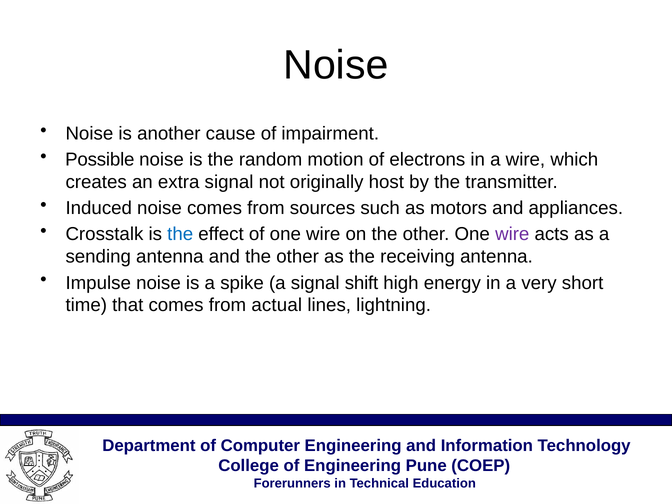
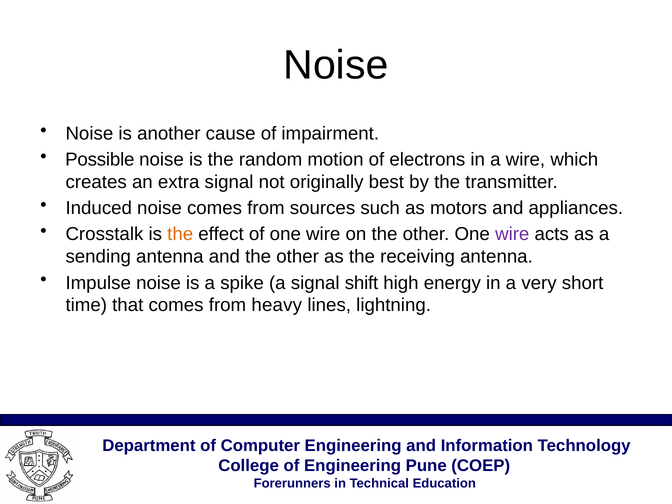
host: host -> best
the at (180, 234) colour: blue -> orange
actual: actual -> heavy
